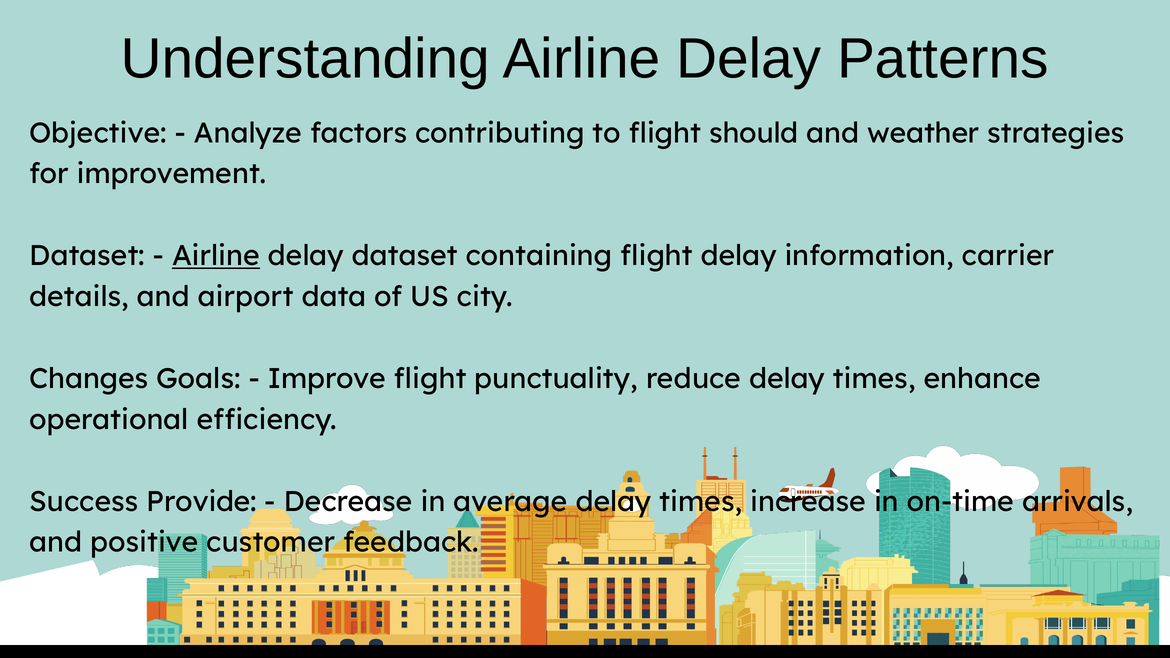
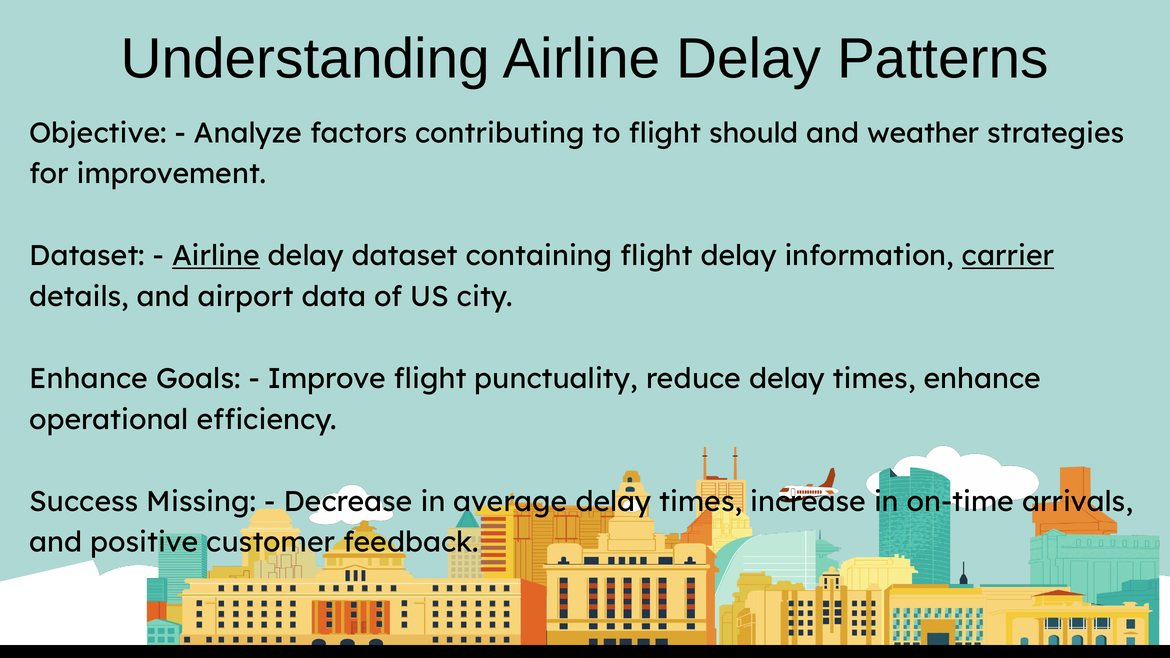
carrier underline: none -> present
Changes at (89, 379): Changes -> Enhance
Provide: Provide -> Missing
